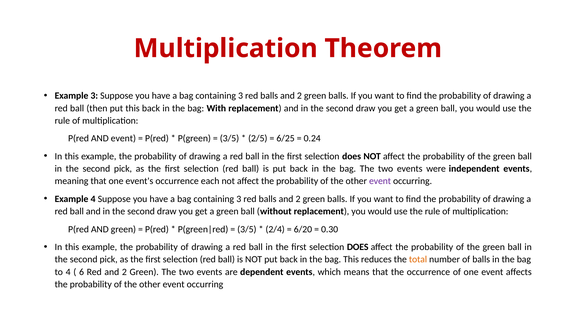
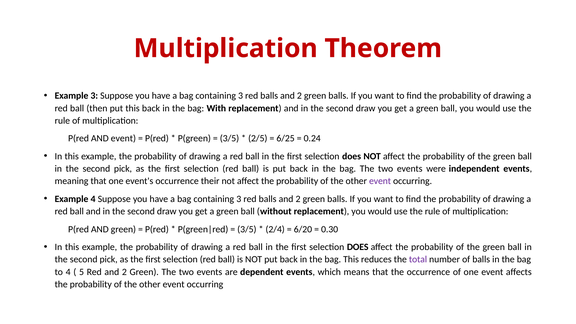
each: each -> their
total colour: orange -> purple
6: 6 -> 5
